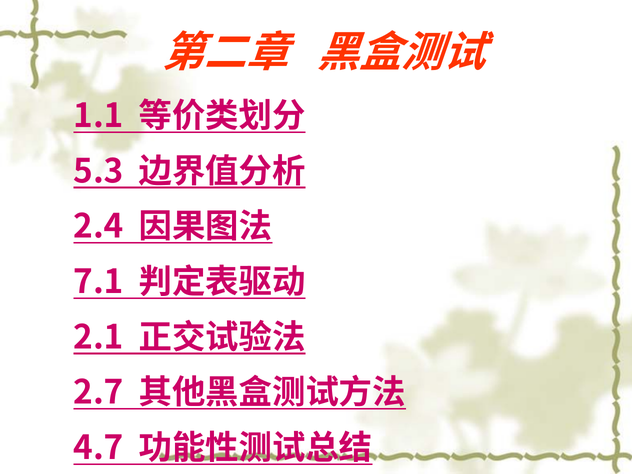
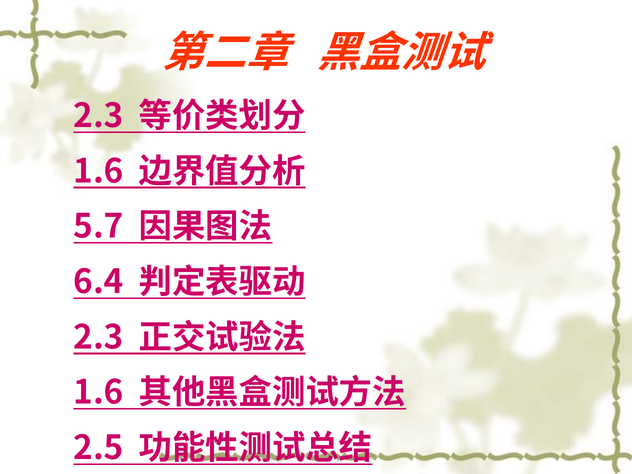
1.1 at (98, 116): 1.1 -> 2.3
5.3 at (98, 172): 5.3 -> 1.6
2.4: 2.4 -> 5.7
7.1: 7.1 -> 6.4
2.1 at (98, 338): 2.1 -> 2.3
2.7 at (98, 393): 2.7 -> 1.6
4.7: 4.7 -> 2.5
